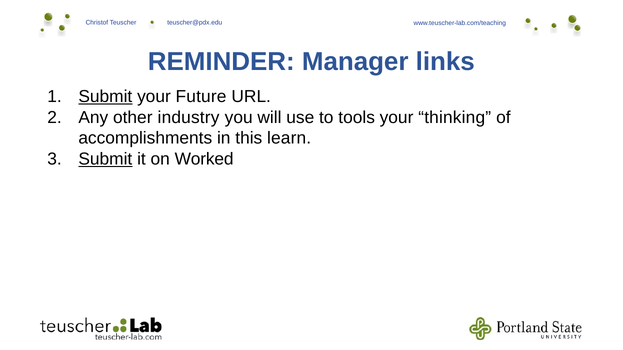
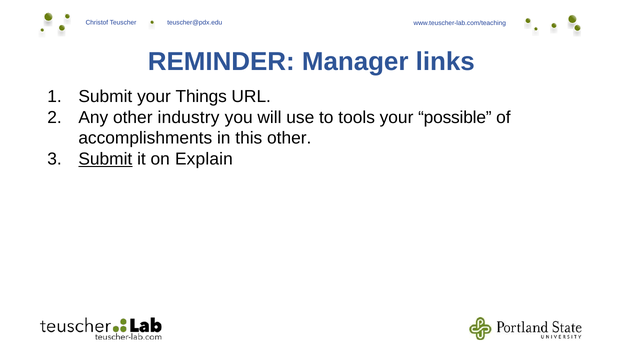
Submit at (105, 97) underline: present -> none
Future: Future -> Things
thinking: thinking -> possible
this learn: learn -> other
Worked: Worked -> Explain
